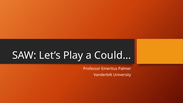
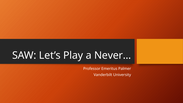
Could…: Could… -> Never…
